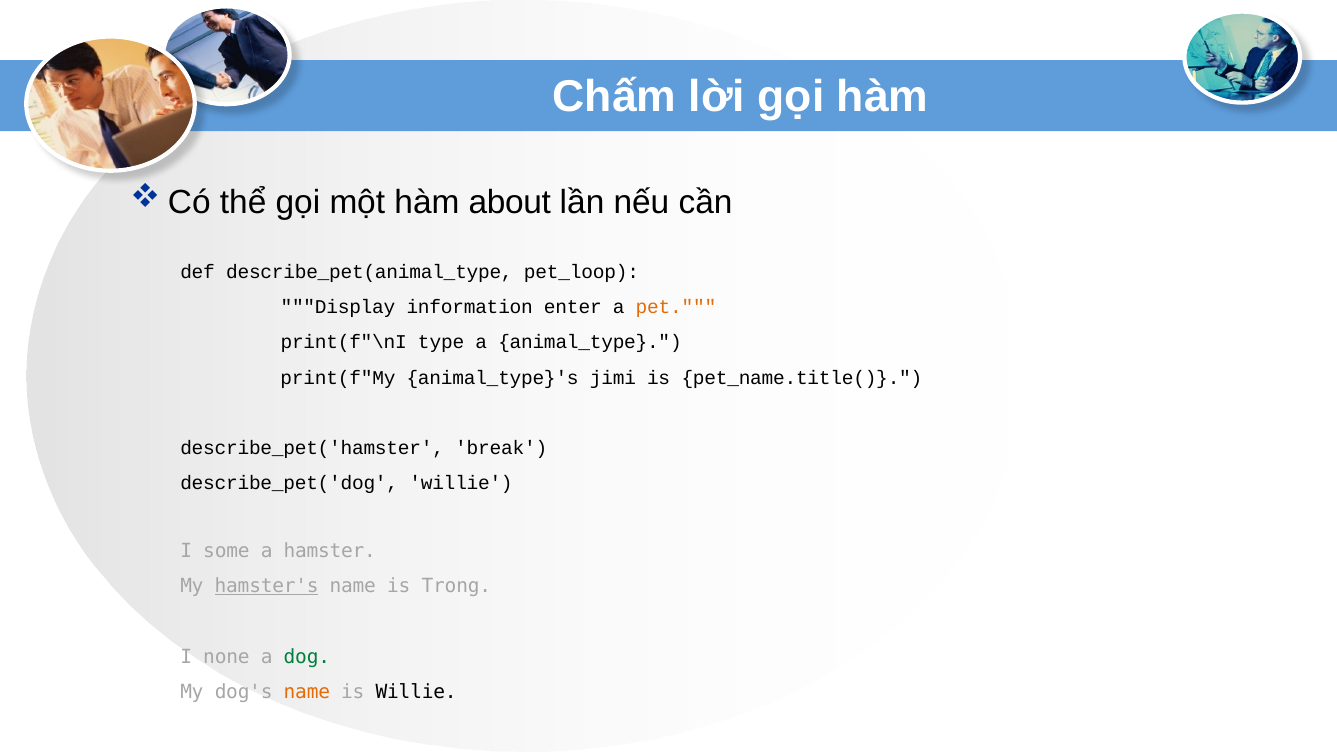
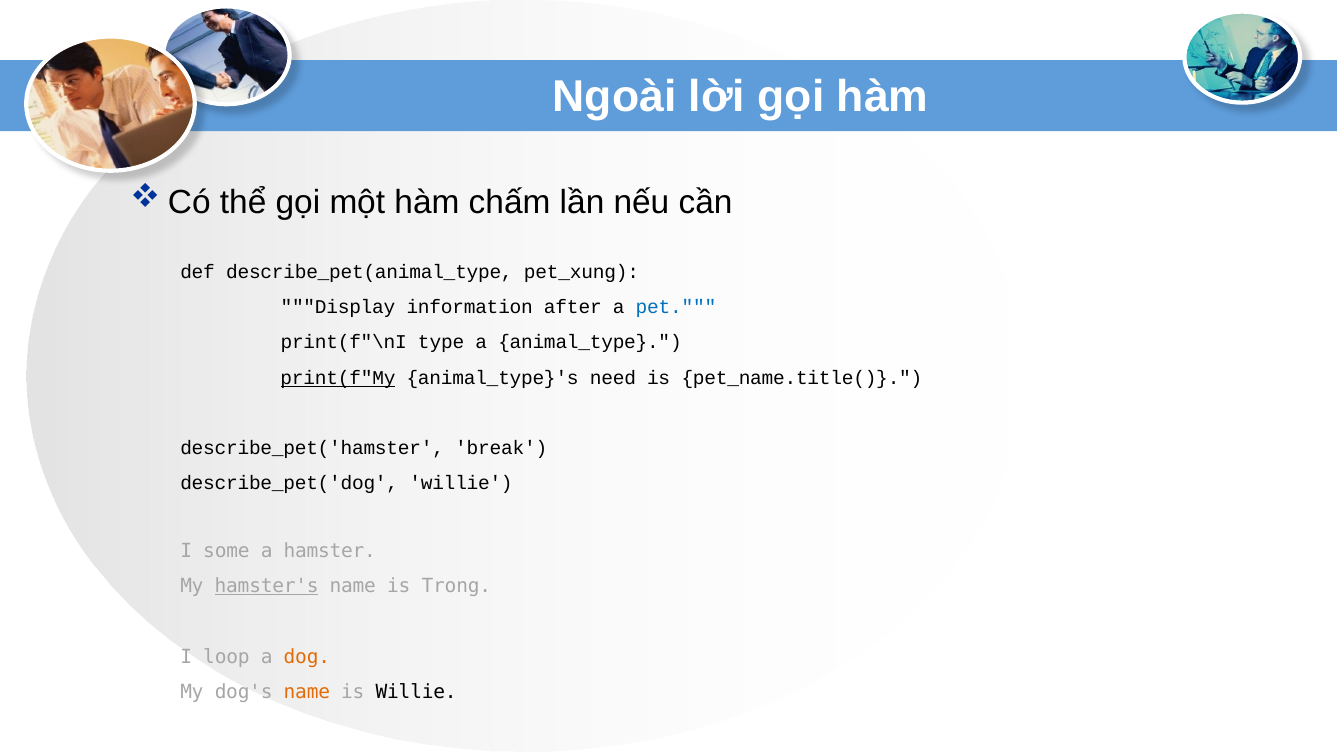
Chấm: Chấm -> Ngoài
about: about -> chấm
pet_loop: pet_loop -> pet_xung
enter: enter -> after
pet colour: orange -> blue
print(f"My underline: none -> present
jimi: jimi -> need
none: none -> loop
dog colour: green -> orange
